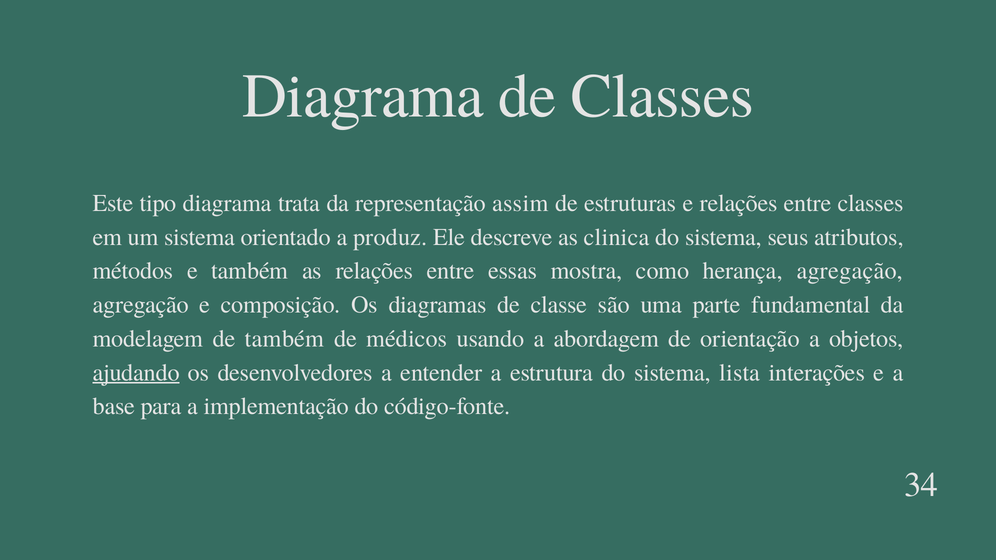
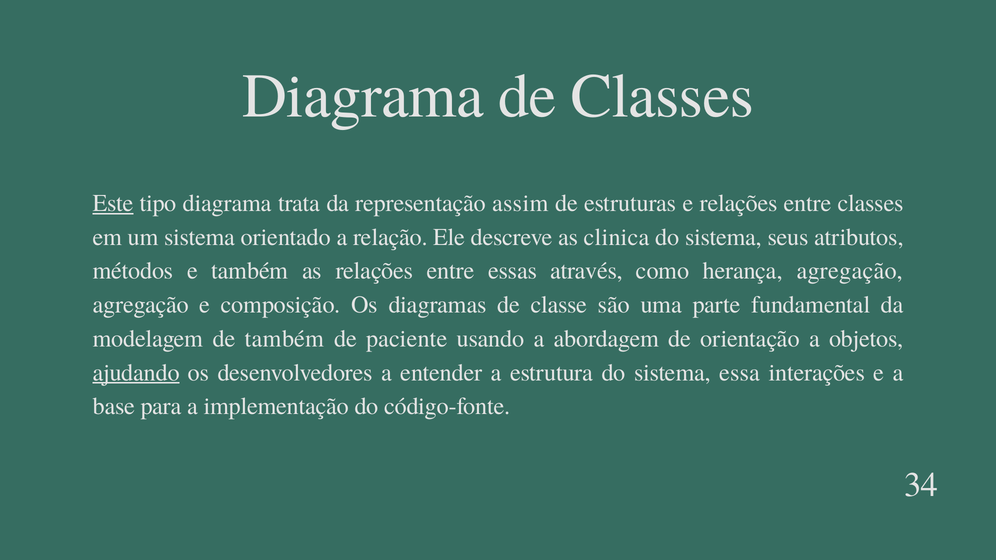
Este underline: none -> present
produz: produz -> relação
mostra: mostra -> através
médicos: médicos -> paciente
lista: lista -> essa
